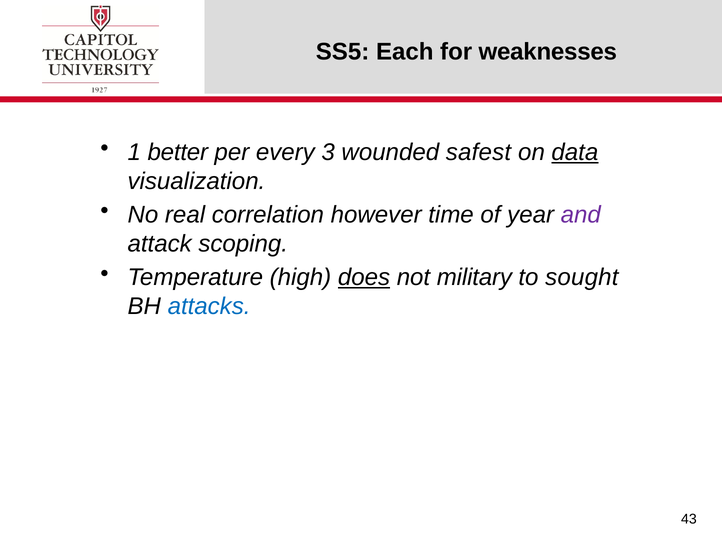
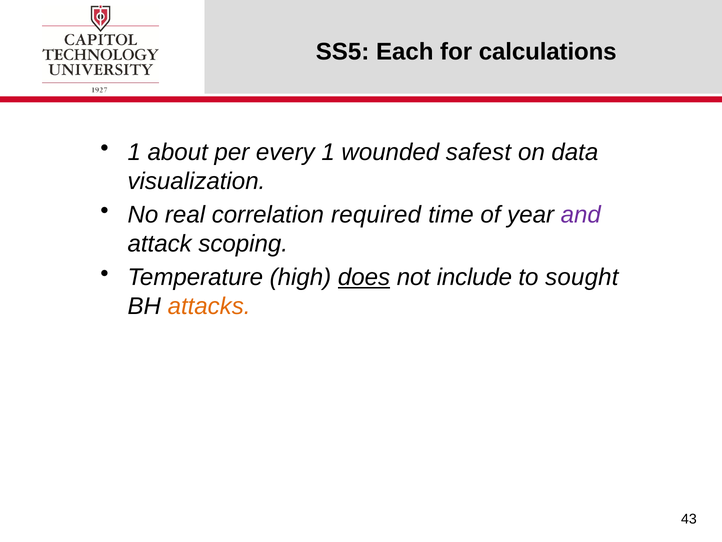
weaknesses: weaknesses -> calculations
better: better -> about
every 3: 3 -> 1
data underline: present -> none
however: however -> required
military: military -> include
attacks colour: blue -> orange
